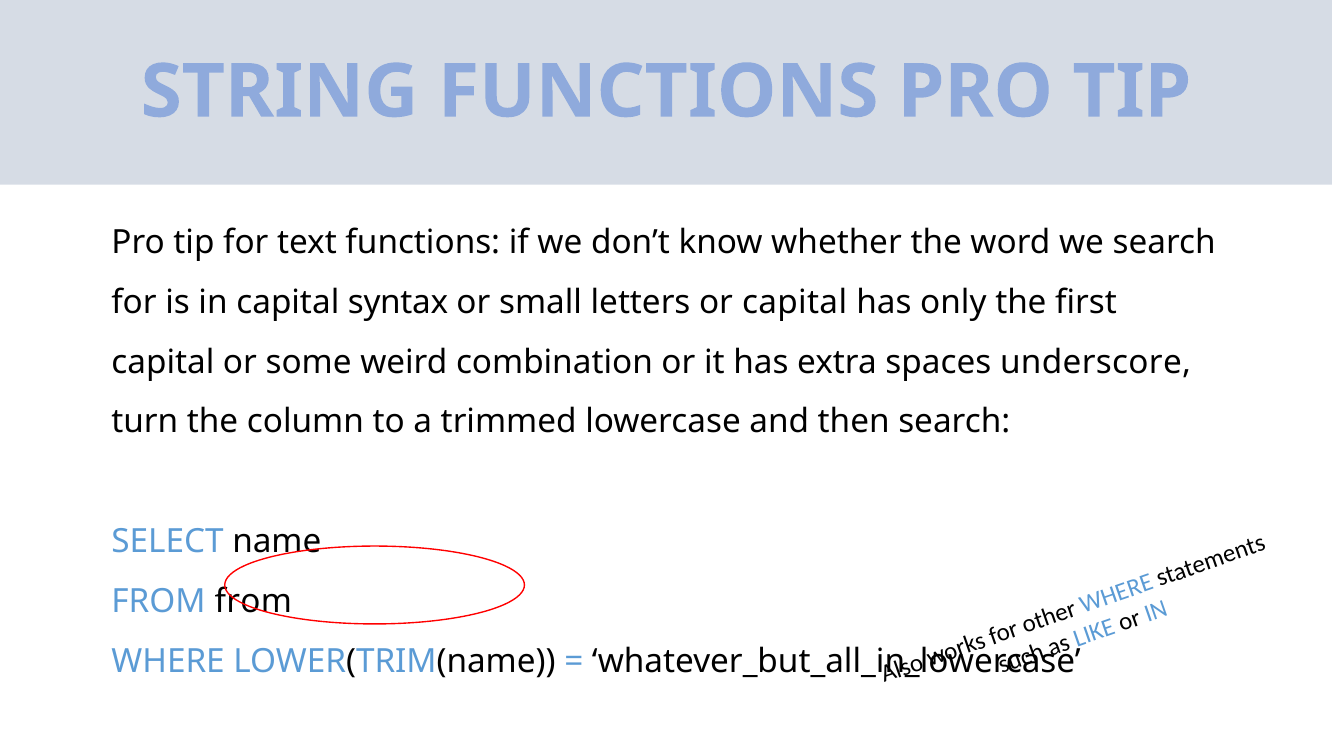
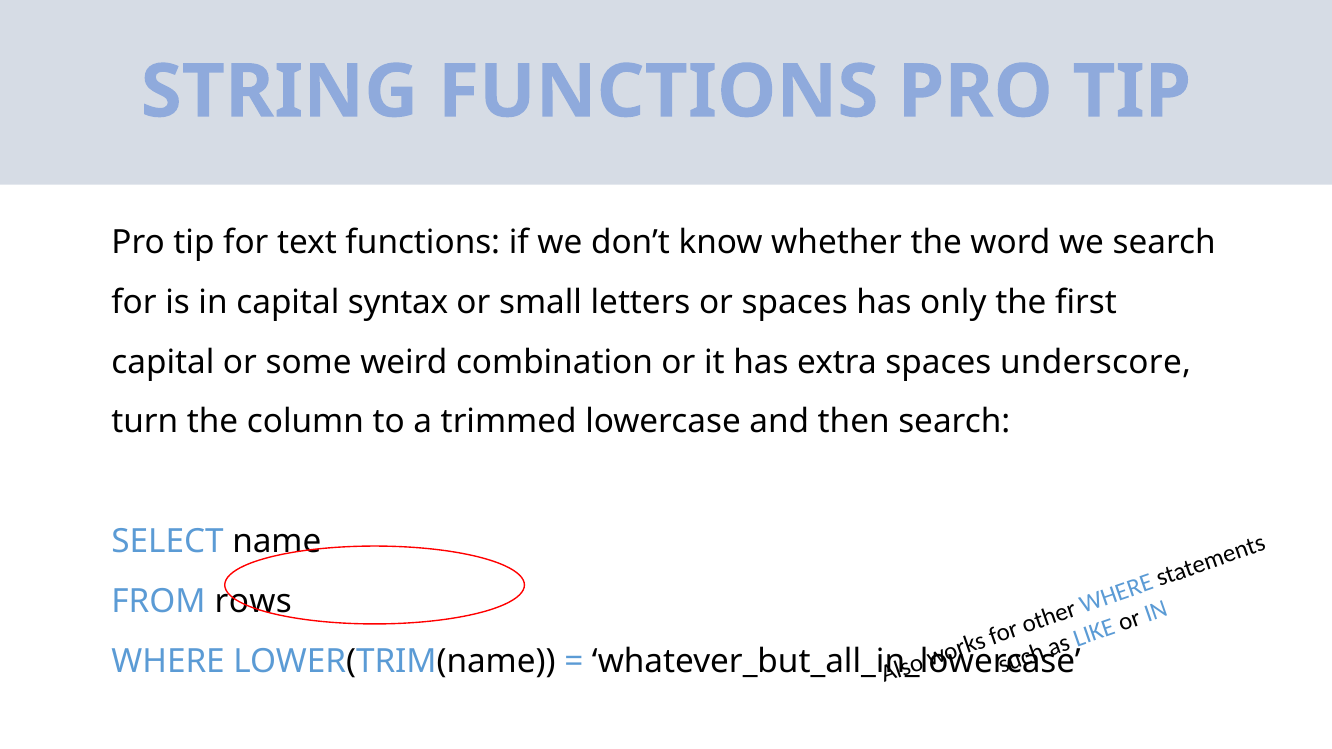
or capital: capital -> spaces
FROM from: from -> rows
